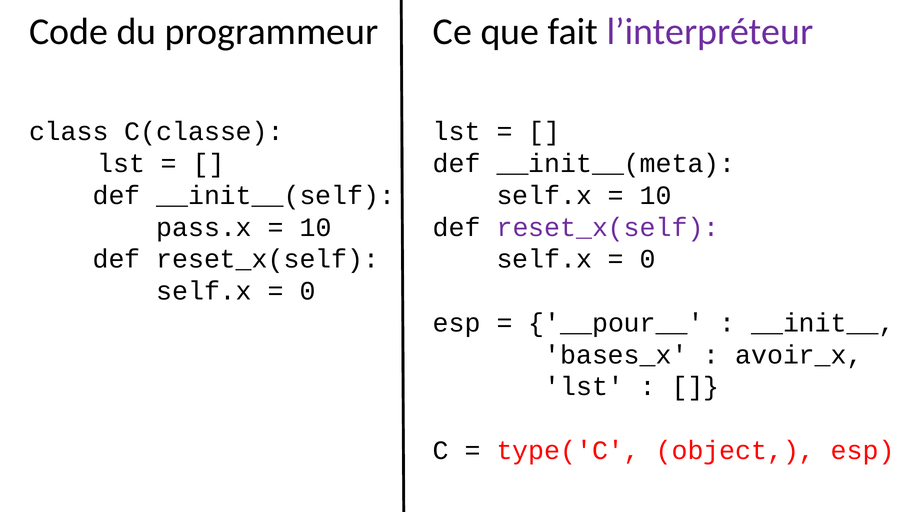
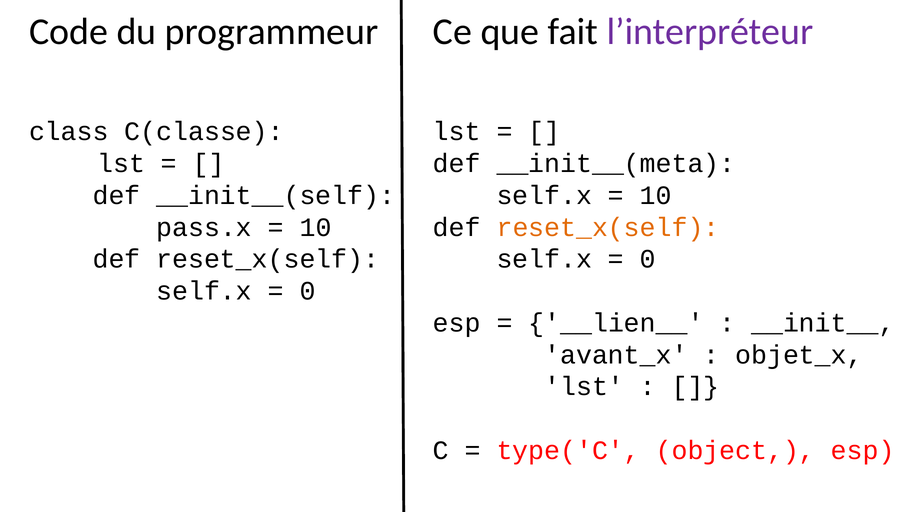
reset_x(self at (608, 227) colour: purple -> orange
__pour__: __pour__ -> __lien__
bases_x: bases_x -> avant_x
avoir_x: avoir_x -> objet_x
